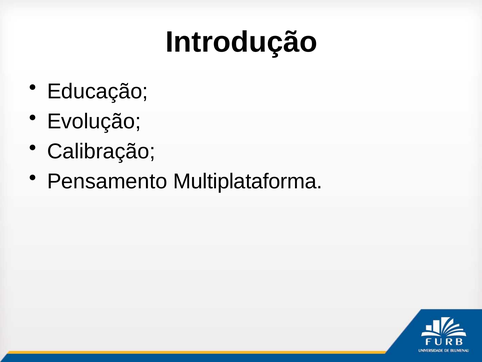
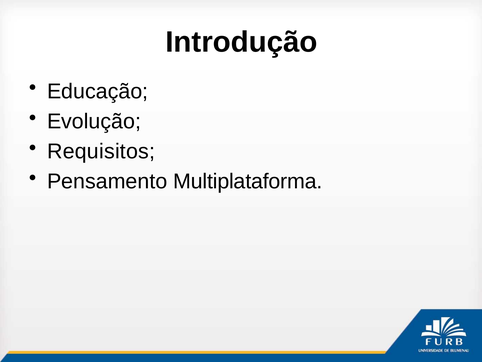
Calibração: Calibração -> Requisitos
